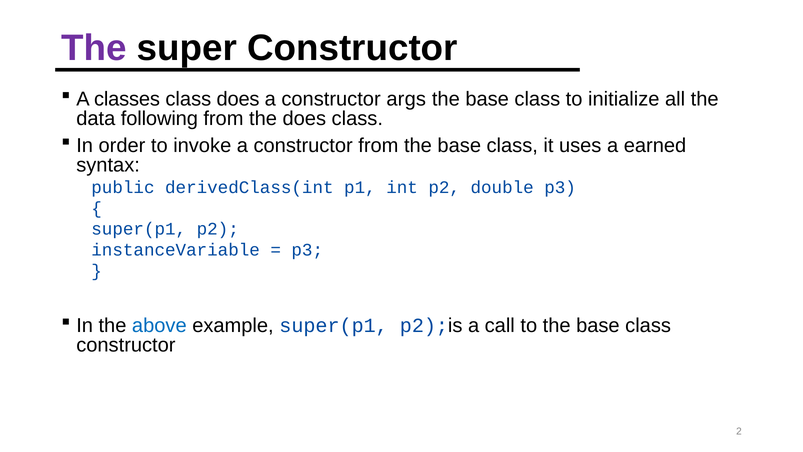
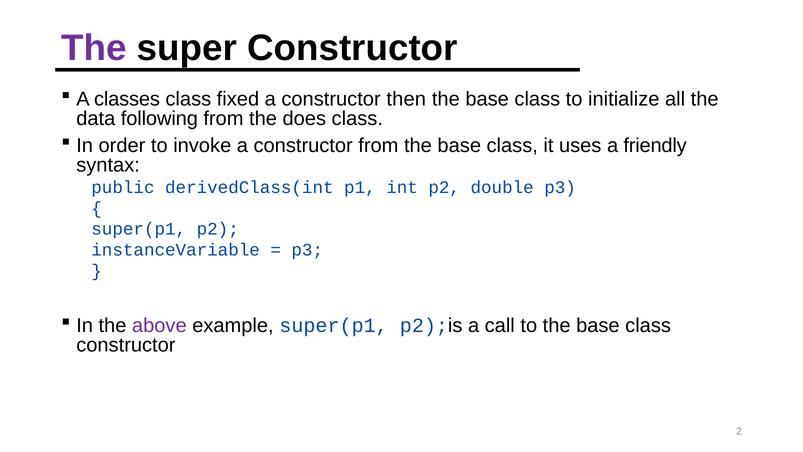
class does: does -> fixed
args: args -> then
earned: earned -> friendly
above colour: blue -> purple
